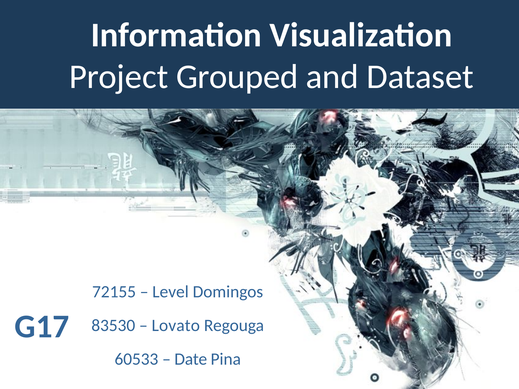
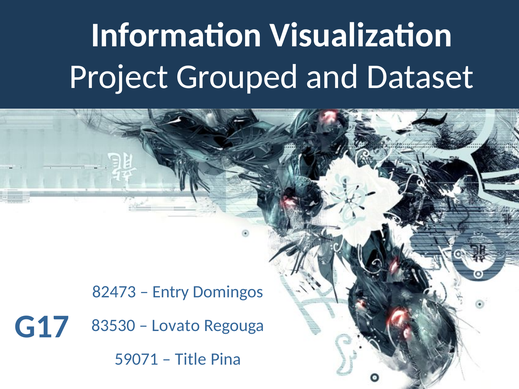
72155: 72155 -> 82473
Level: Level -> Entry
60533: 60533 -> 59071
Date: Date -> Title
